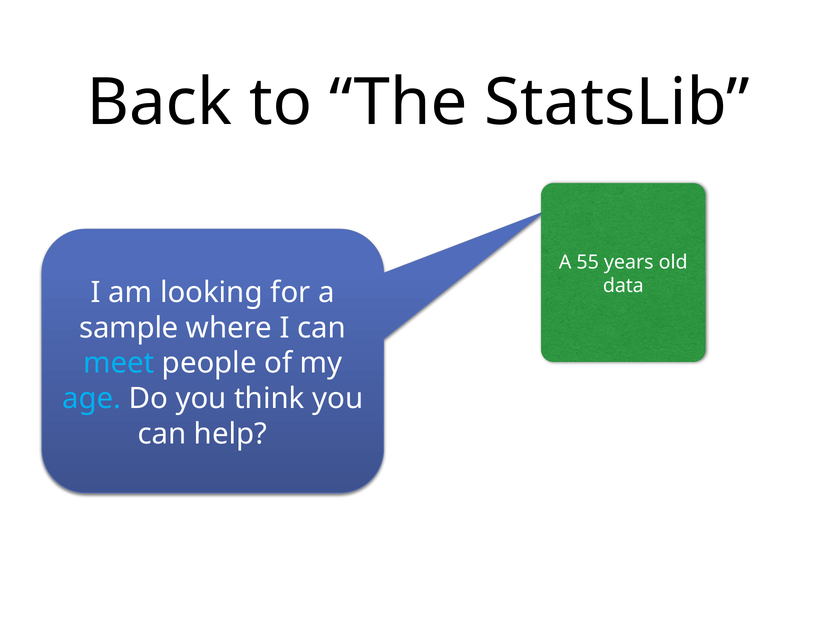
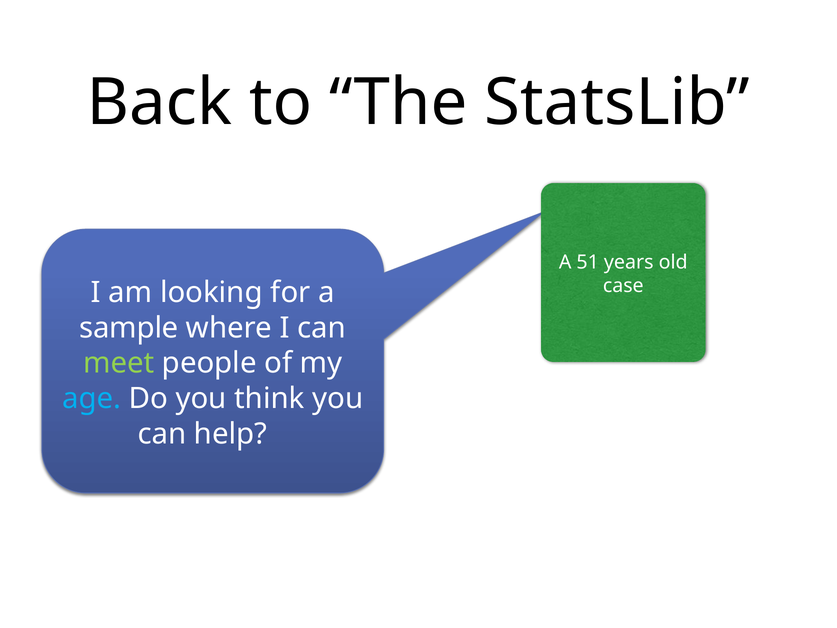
55: 55 -> 51
data: data -> case
meet colour: light blue -> light green
